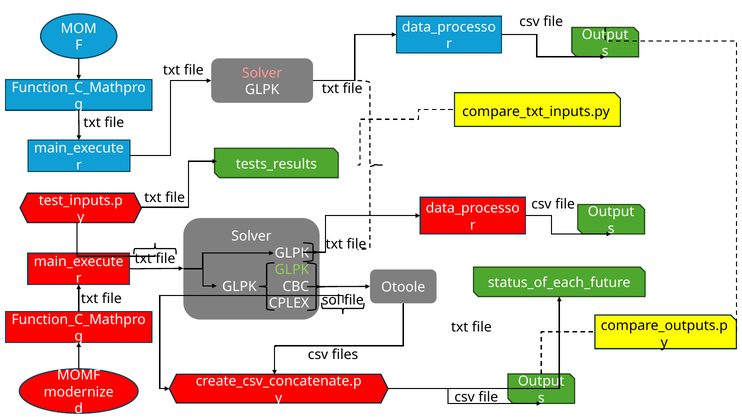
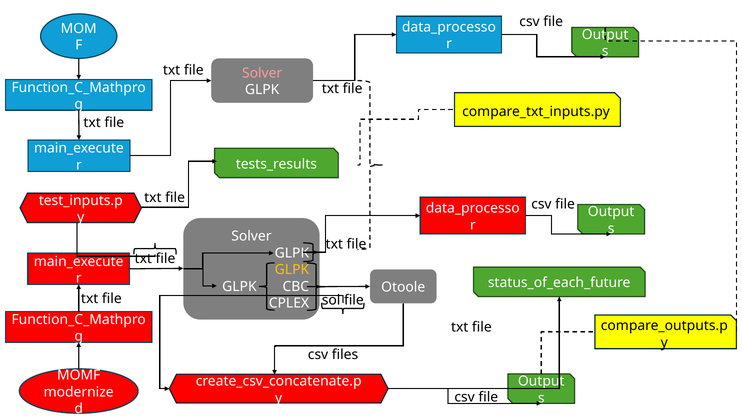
GLPK at (292, 270) colour: light green -> yellow
